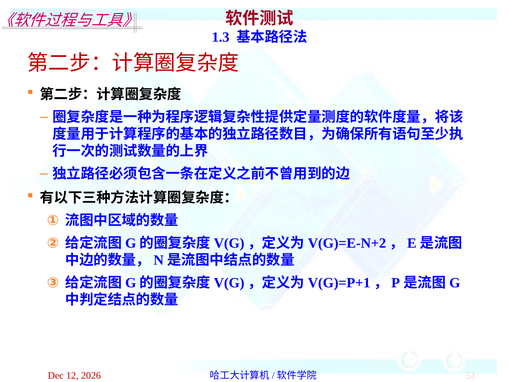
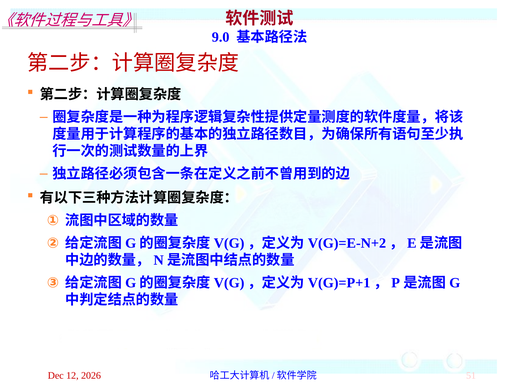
1.3: 1.3 -> 9.0
